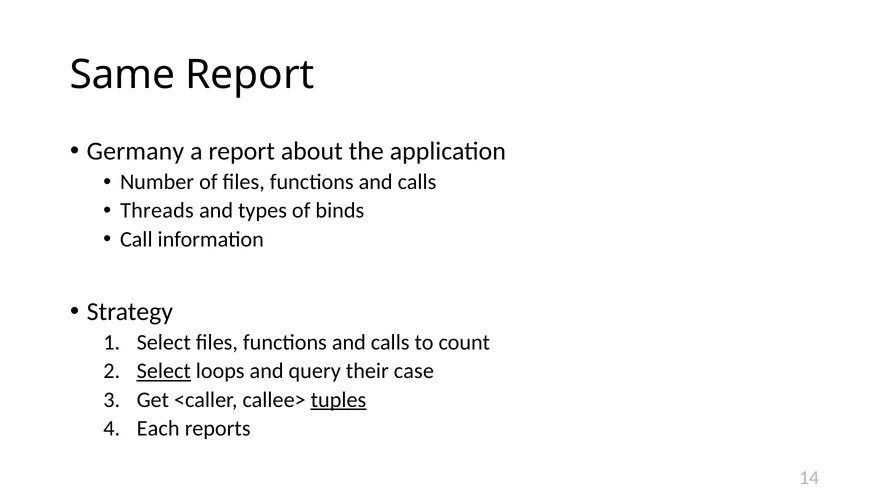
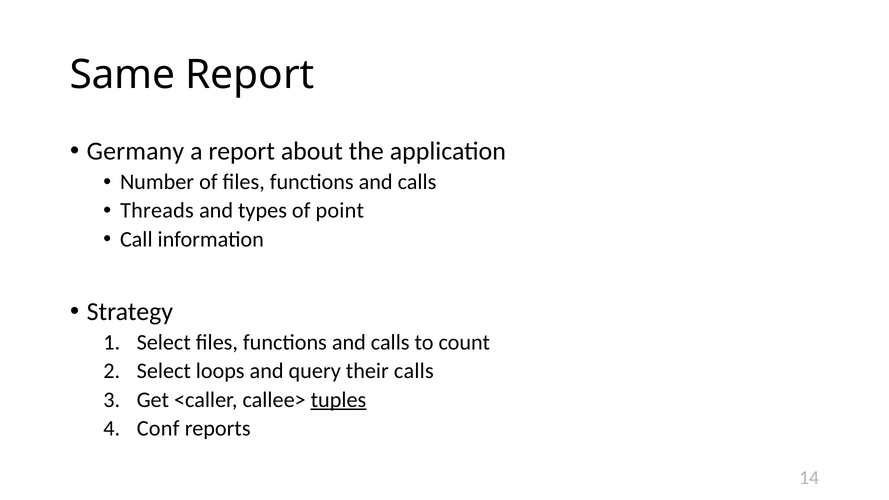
binds: binds -> point
Select at (164, 371) underline: present -> none
their case: case -> calls
Each: Each -> Conf
